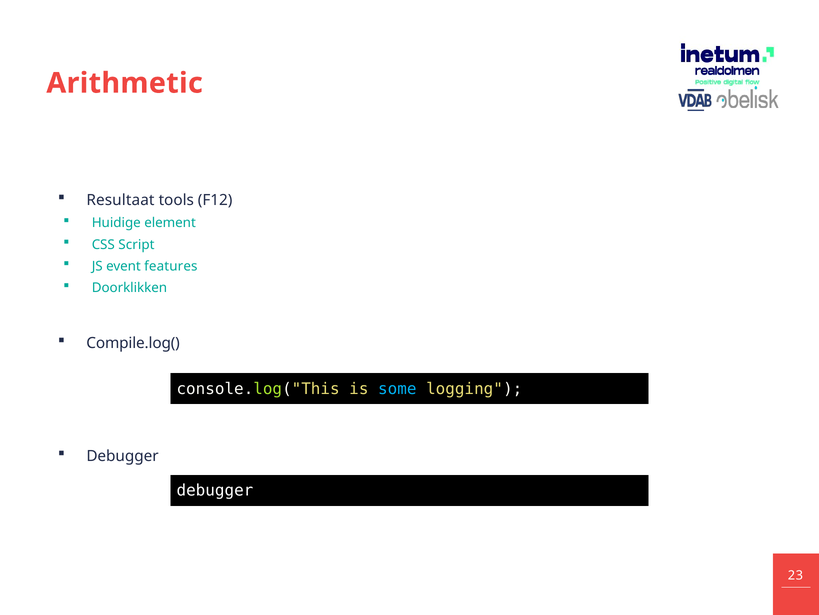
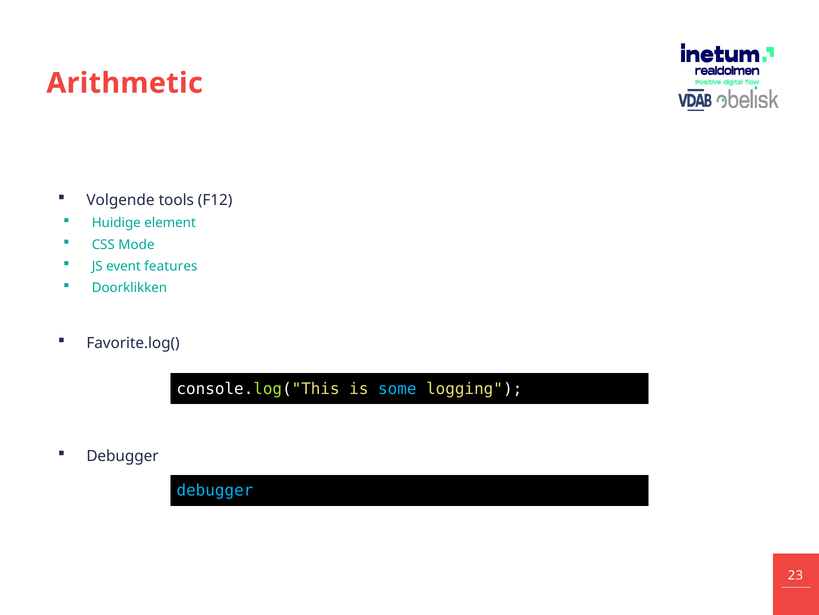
Resultaat: Resultaat -> Volgende
Script: Script -> Mode
Compile.log(: Compile.log( -> Favorite.log(
debugger at (215, 490) colour: white -> light blue
